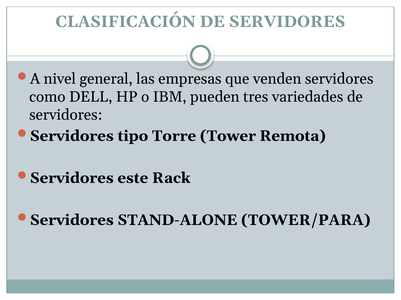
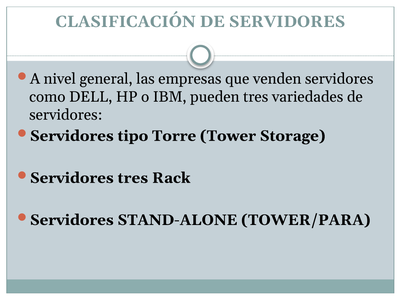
Remota: Remota -> Storage
Servidores este: este -> tres
